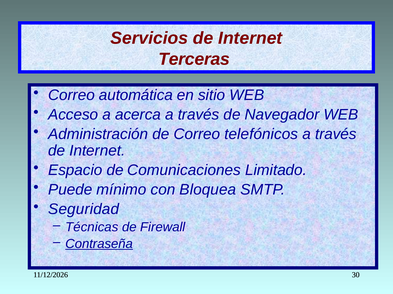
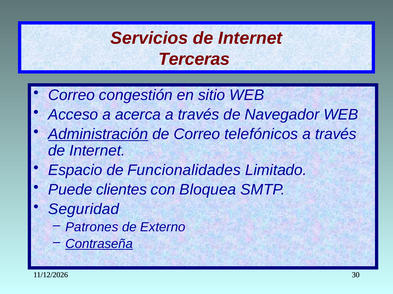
automática: automática -> congestión
Administración underline: none -> present
Comunicaciones: Comunicaciones -> Funcionalidades
mínimo: mínimo -> clientes
Técnicas: Técnicas -> Patrones
Firewall: Firewall -> Externo
